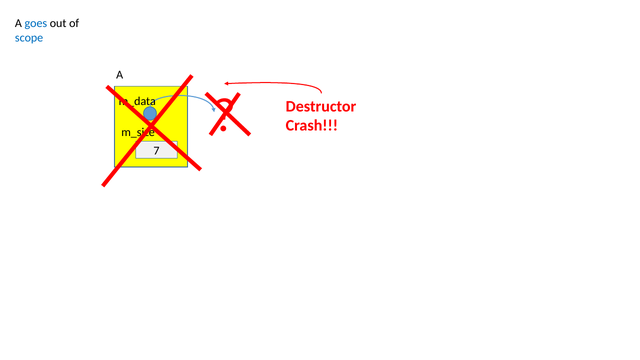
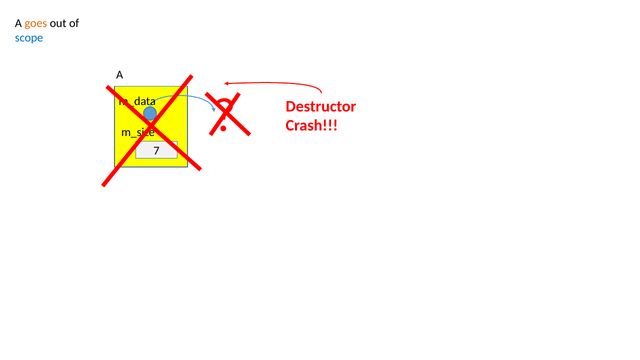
goes colour: blue -> orange
